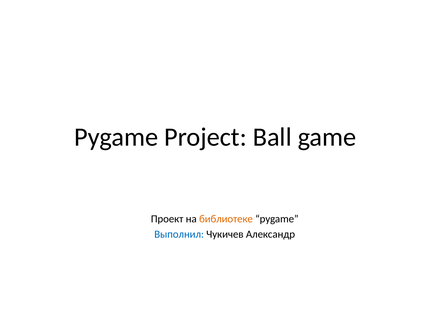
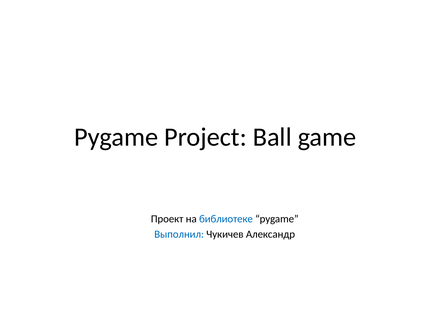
библиотеке colour: orange -> blue
